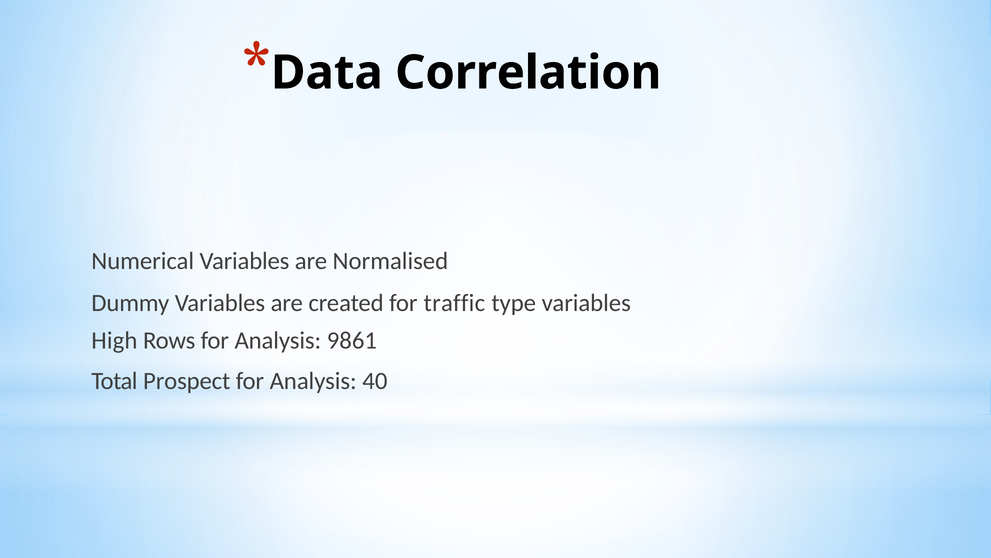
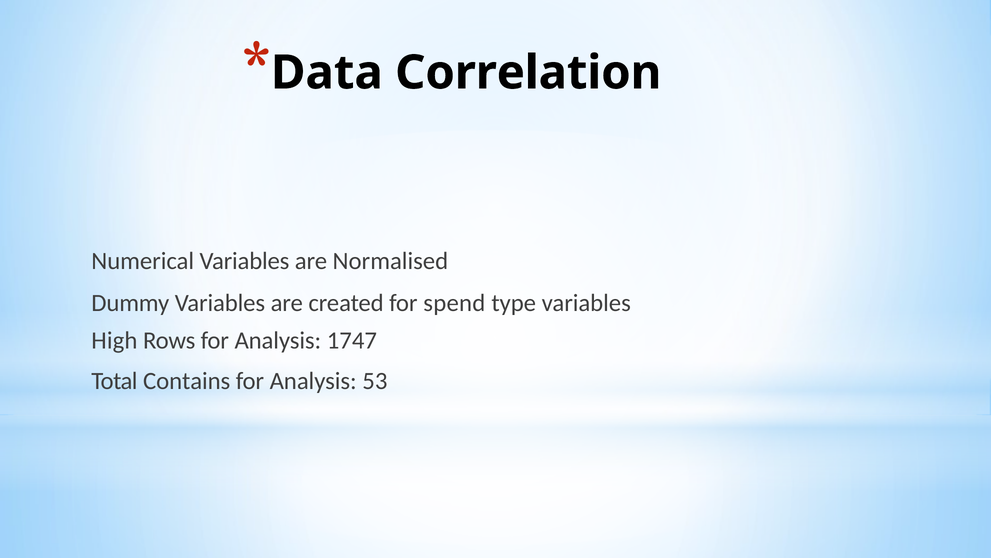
traffic: traffic -> spend
9861: 9861 -> 1747
Prospect: Prospect -> Contains
40: 40 -> 53
